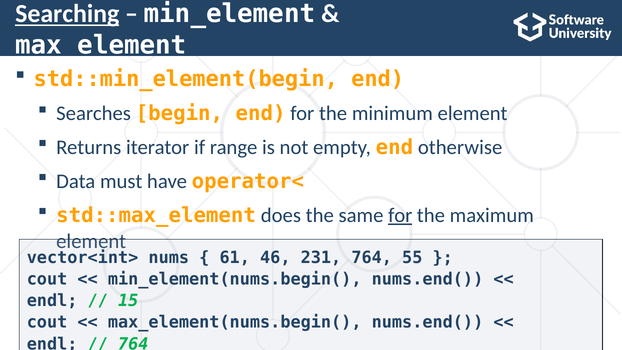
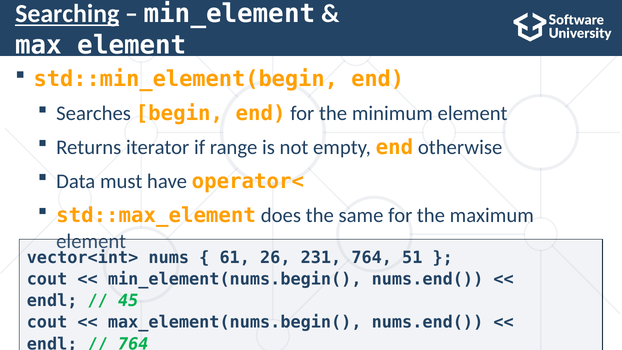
for at (400, 215) underline: present -> none
46: 46 -> 26
55: 55 -> 51
15: 15 -> 45
